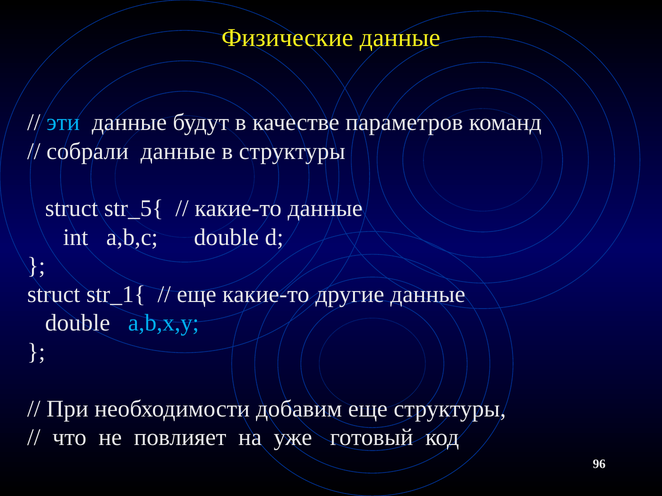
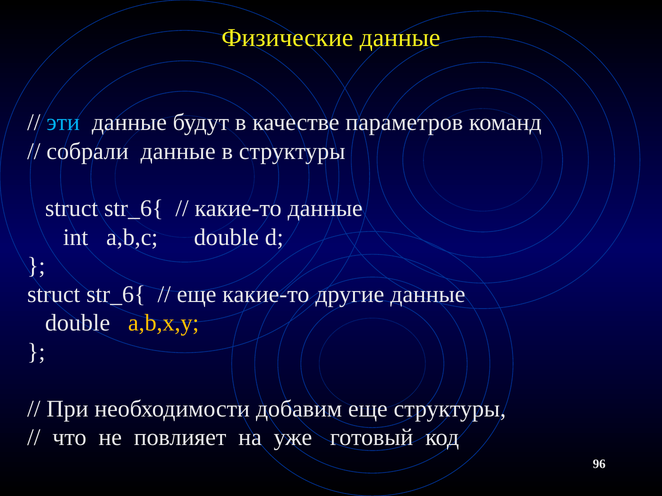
str_5{ at (134, 209): str_5{ -> str_6{
str_1{ at (116, 295): str_1{ -> str_6{
a,b,x,y colour: light blue -> yellow
